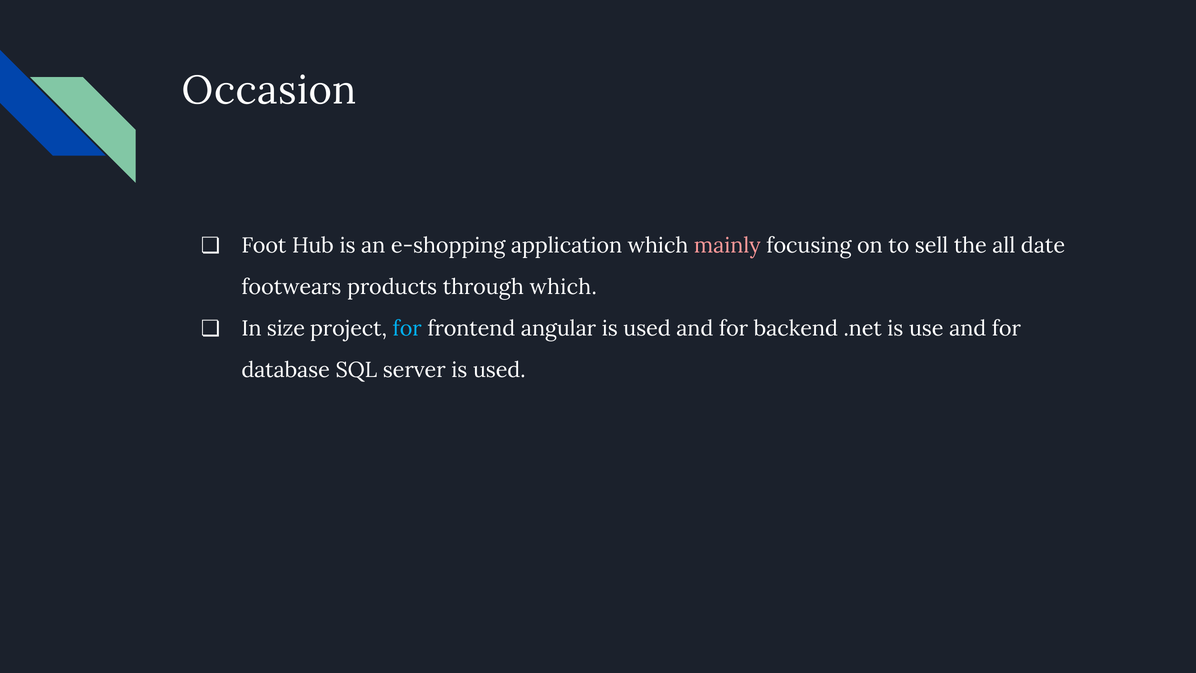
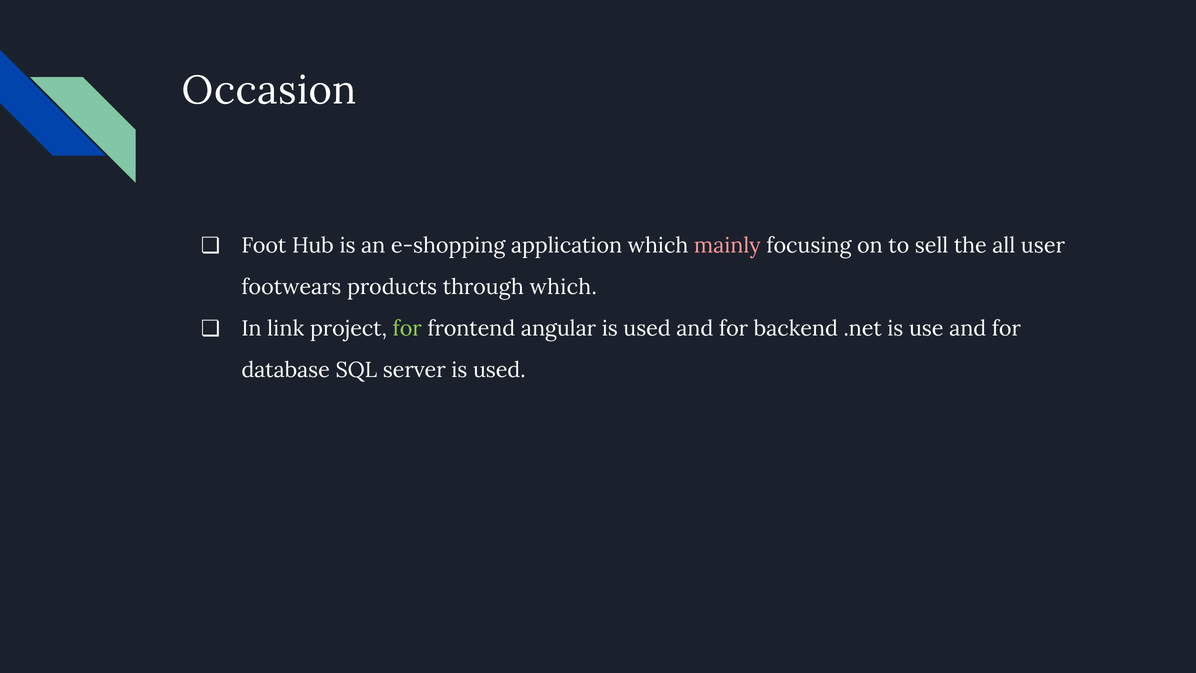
date: date -> user
size: size -> link
for at (407, 328) colour: light blue -> light green
